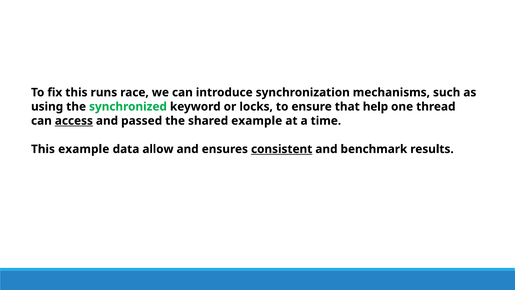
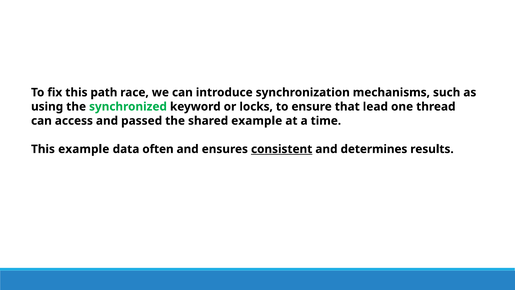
runs: runs -> path
help: help -> lead
access underline: present -> none
allow: allow -> often
benchmark: benchmark -> determines
